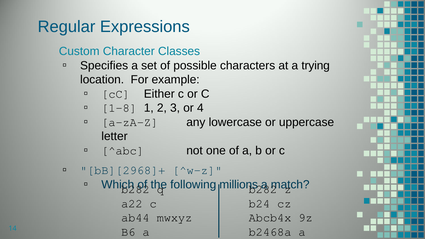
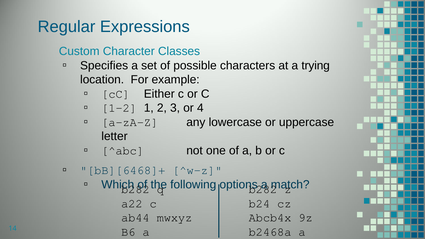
1-8: 1-8 -> 1-2
bB][2968]+: bB][2968]+ -> bB][6468]+
millions: millions -> options
